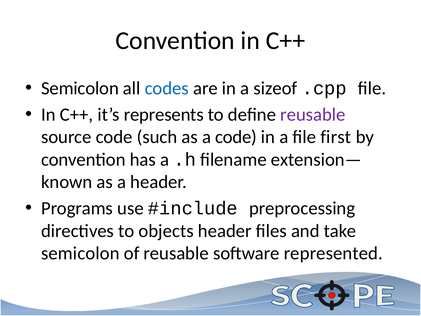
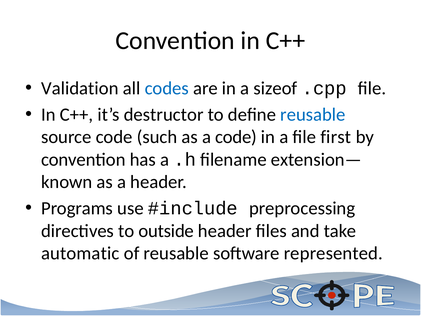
Semicolon at (80, 88): Semicolon -> Validation
represents: represents -> destructor
reusable at (313, 115) colour: purple -> blue
objects: objects -> outside
semicolon at (80, 253): semicolon -> automatic
